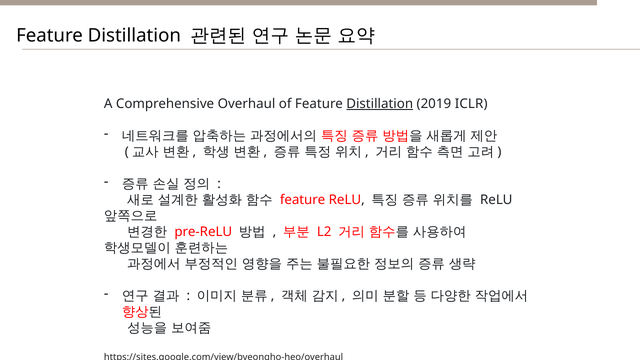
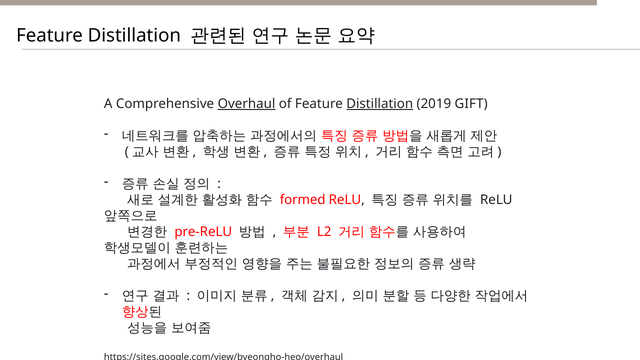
Overhaul underline: none -> present
ICLR: ICLR -> GIFT
feature at (303, 200): feature -> formed
